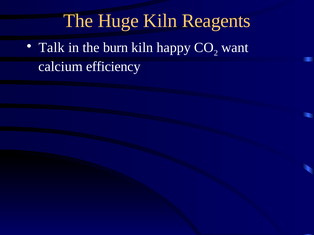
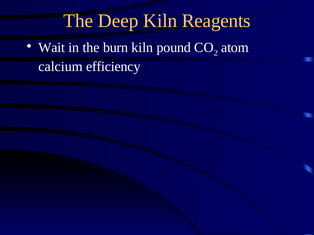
Huge: Huge -> Deep
Talk: Talk -> Wait
happy: happy -> pound
want: want -> atom
